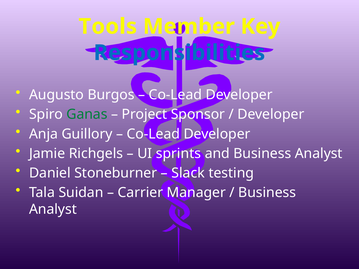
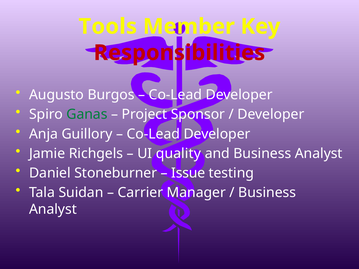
Responsibilities colour: blue -> red
sprints: sprints -> quality
Slack: Slack -> Issue
